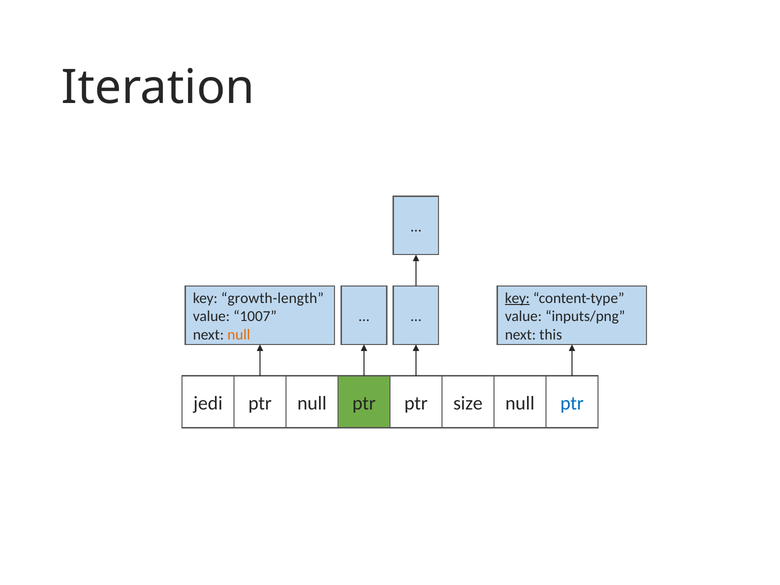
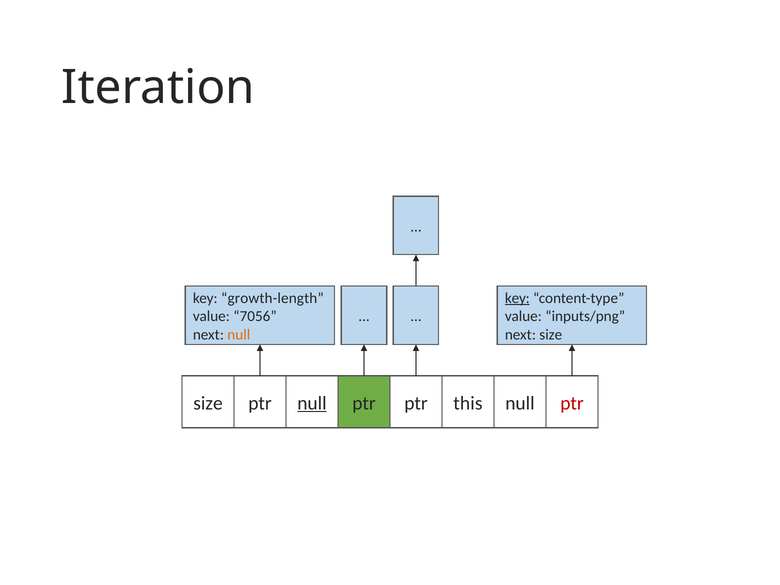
1007: 1007 -> 7056
next this: this -> size
jedi at (208, 403): jedi -> size
null at (312, 403) underline: none -> present
size: size -> this
ptr at (572, 403) colour: blue -> red
